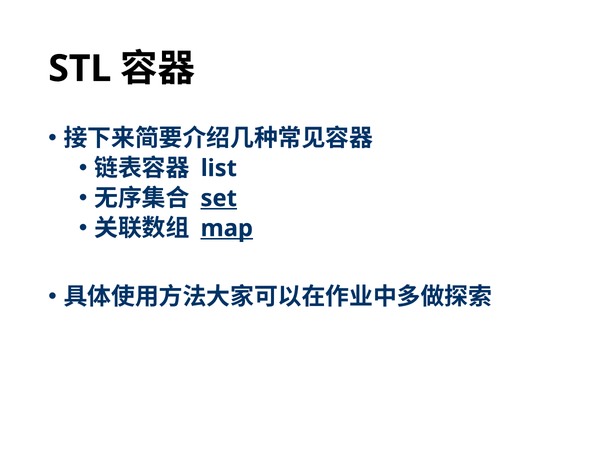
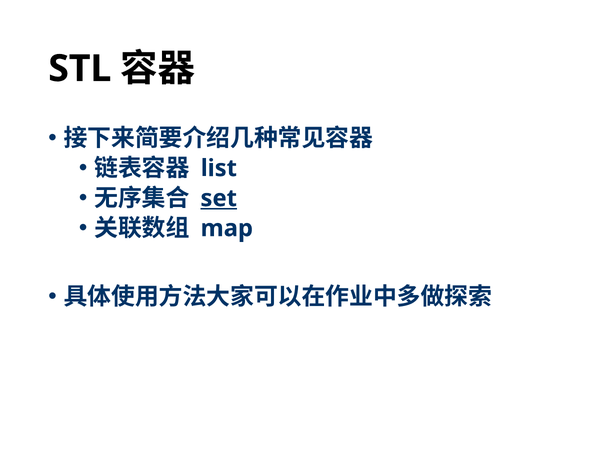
map underline: present -> none
